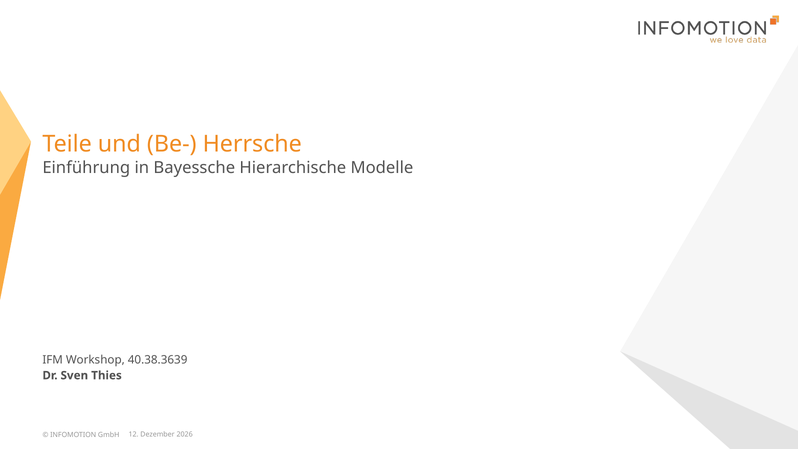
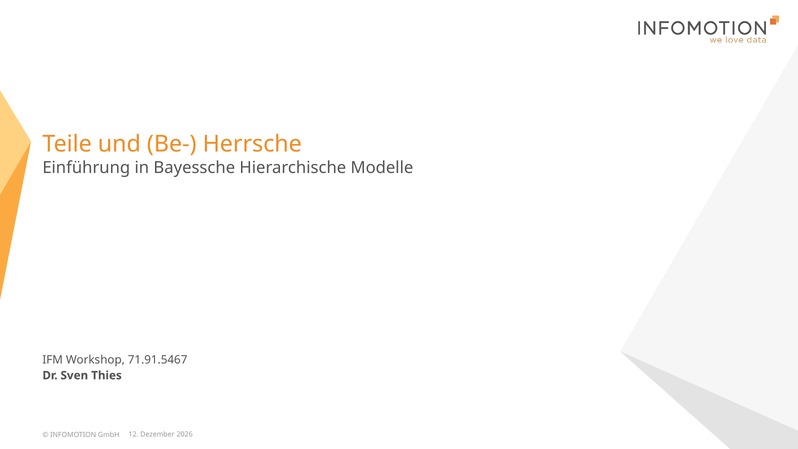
40.38.3639: 40.38.3639 -> 71.91.5467
